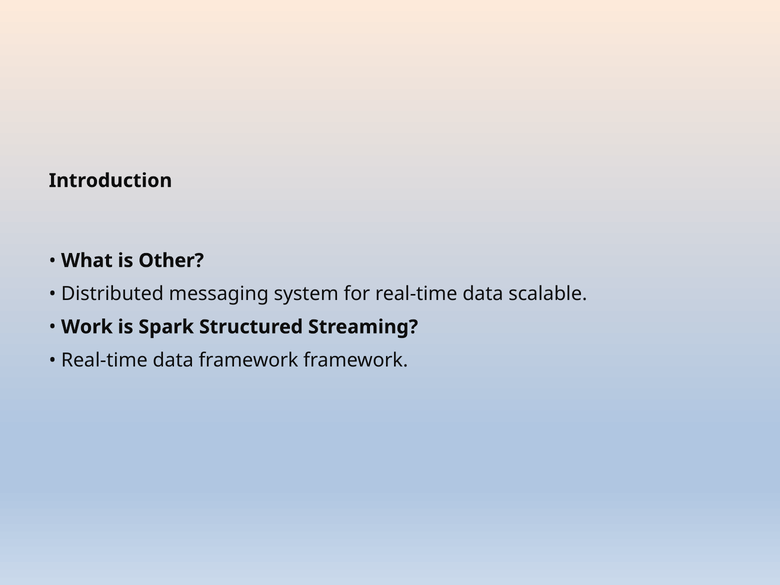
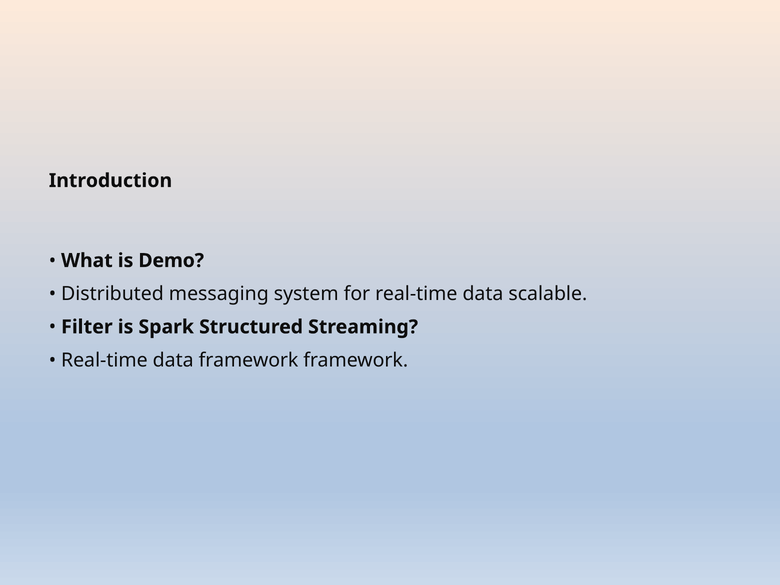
Other: Other -> Demo
Work: Work -> Filter
